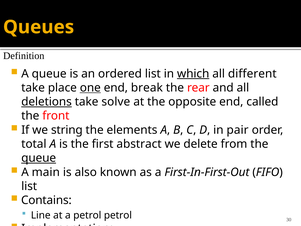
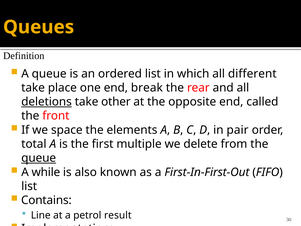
which underline: present -> none
one underline: present -> none
solve: solve -> other
string: string -> space
abstract: abstract -> multiple
main: main -> while
petrol petrol: petrol -> result
